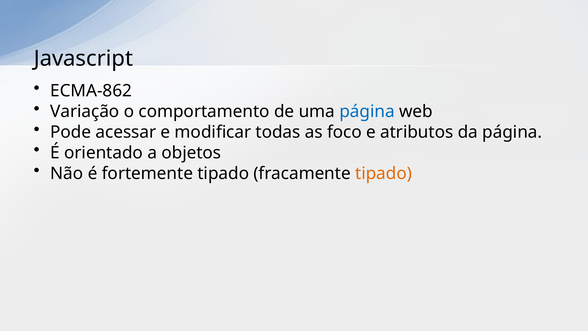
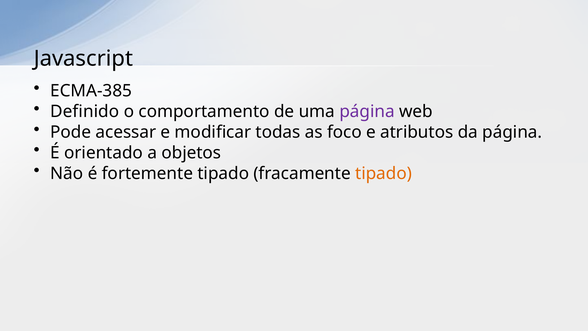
ECMA-862: ECMA-862 -> ECMA-385
Variação: Variação -> Definido
página at (367, 111) colour: blue -> purple
